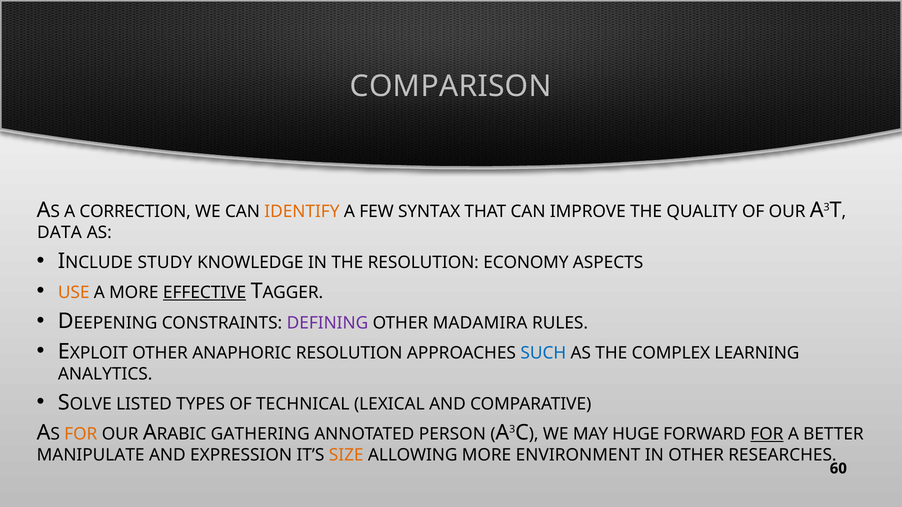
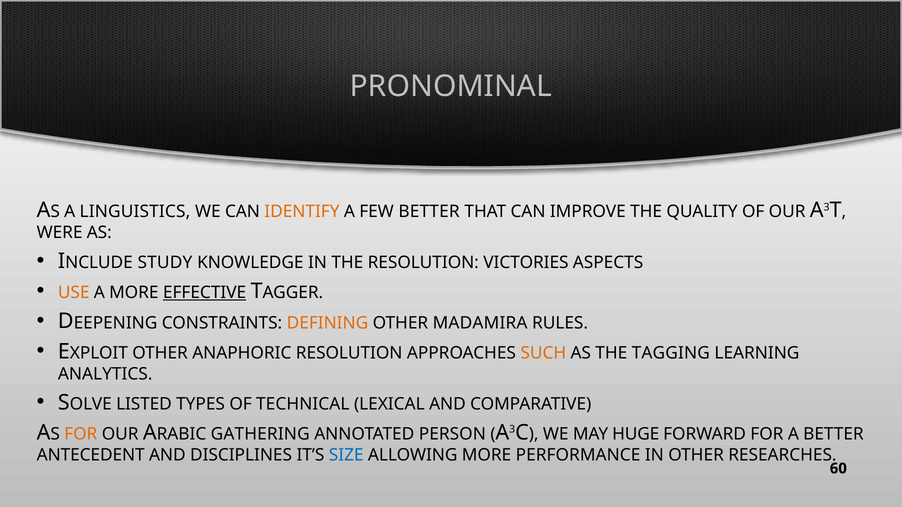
COMPARISON: COMPARISON -> PRONOMINAL
CORRECTION: CORRECTION -> LINGUISTICS
FEW SYNTAX: SYNTAX -> BETTER
DATA: DATA -> WERE
ECONOMY: ECONOMY -> VICTORIES
DEFINING colour: purple -> orange
SUCH colour: blue -> orange
COMPLEX: COMPLEX -> TAGGING
FOR at (767, 434) underline: present -> none
MANIPULATE: MANIPULATE -> ANTECEDENT
EXPRESSION: EXPRESSION -> DISCIPLINES
SIZE colour: orange -> blue
ENVIRONMENT: ENVIRONMENT -> PERFORMANCE
